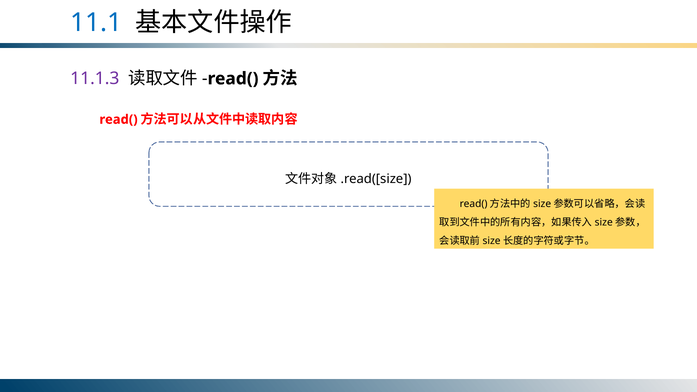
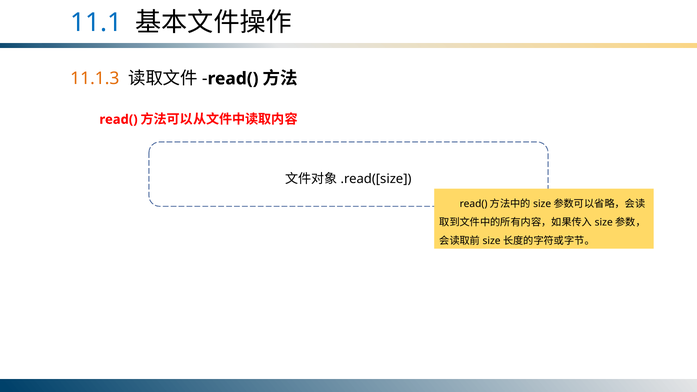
11.1.3 colour: purple -> orange
